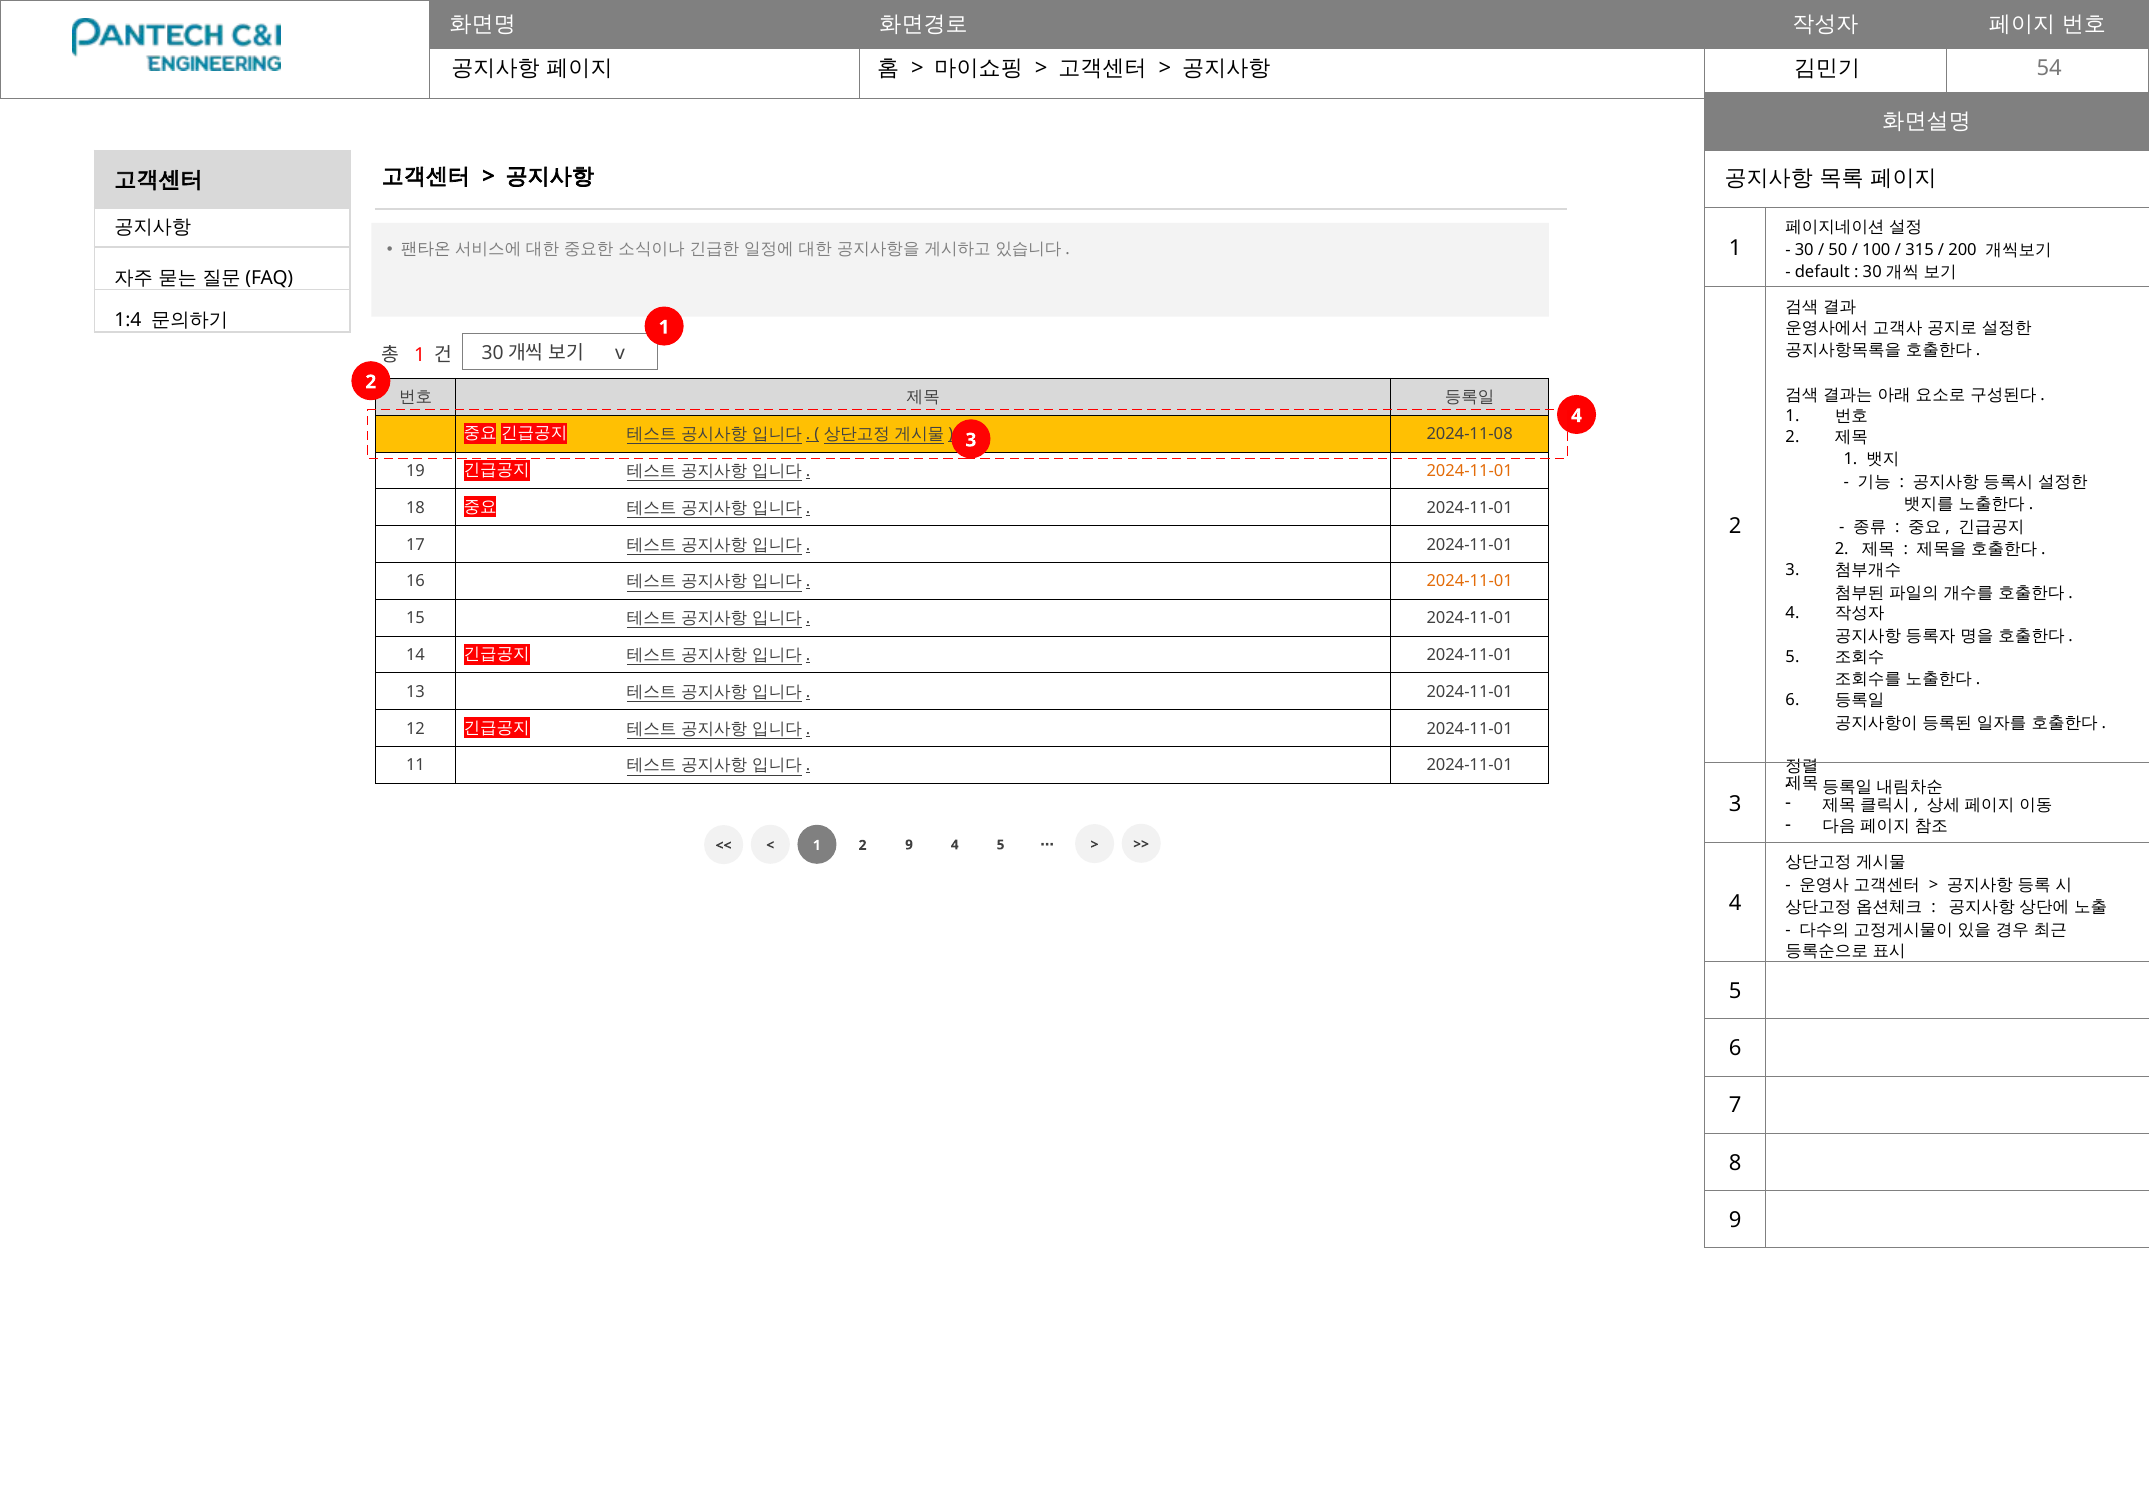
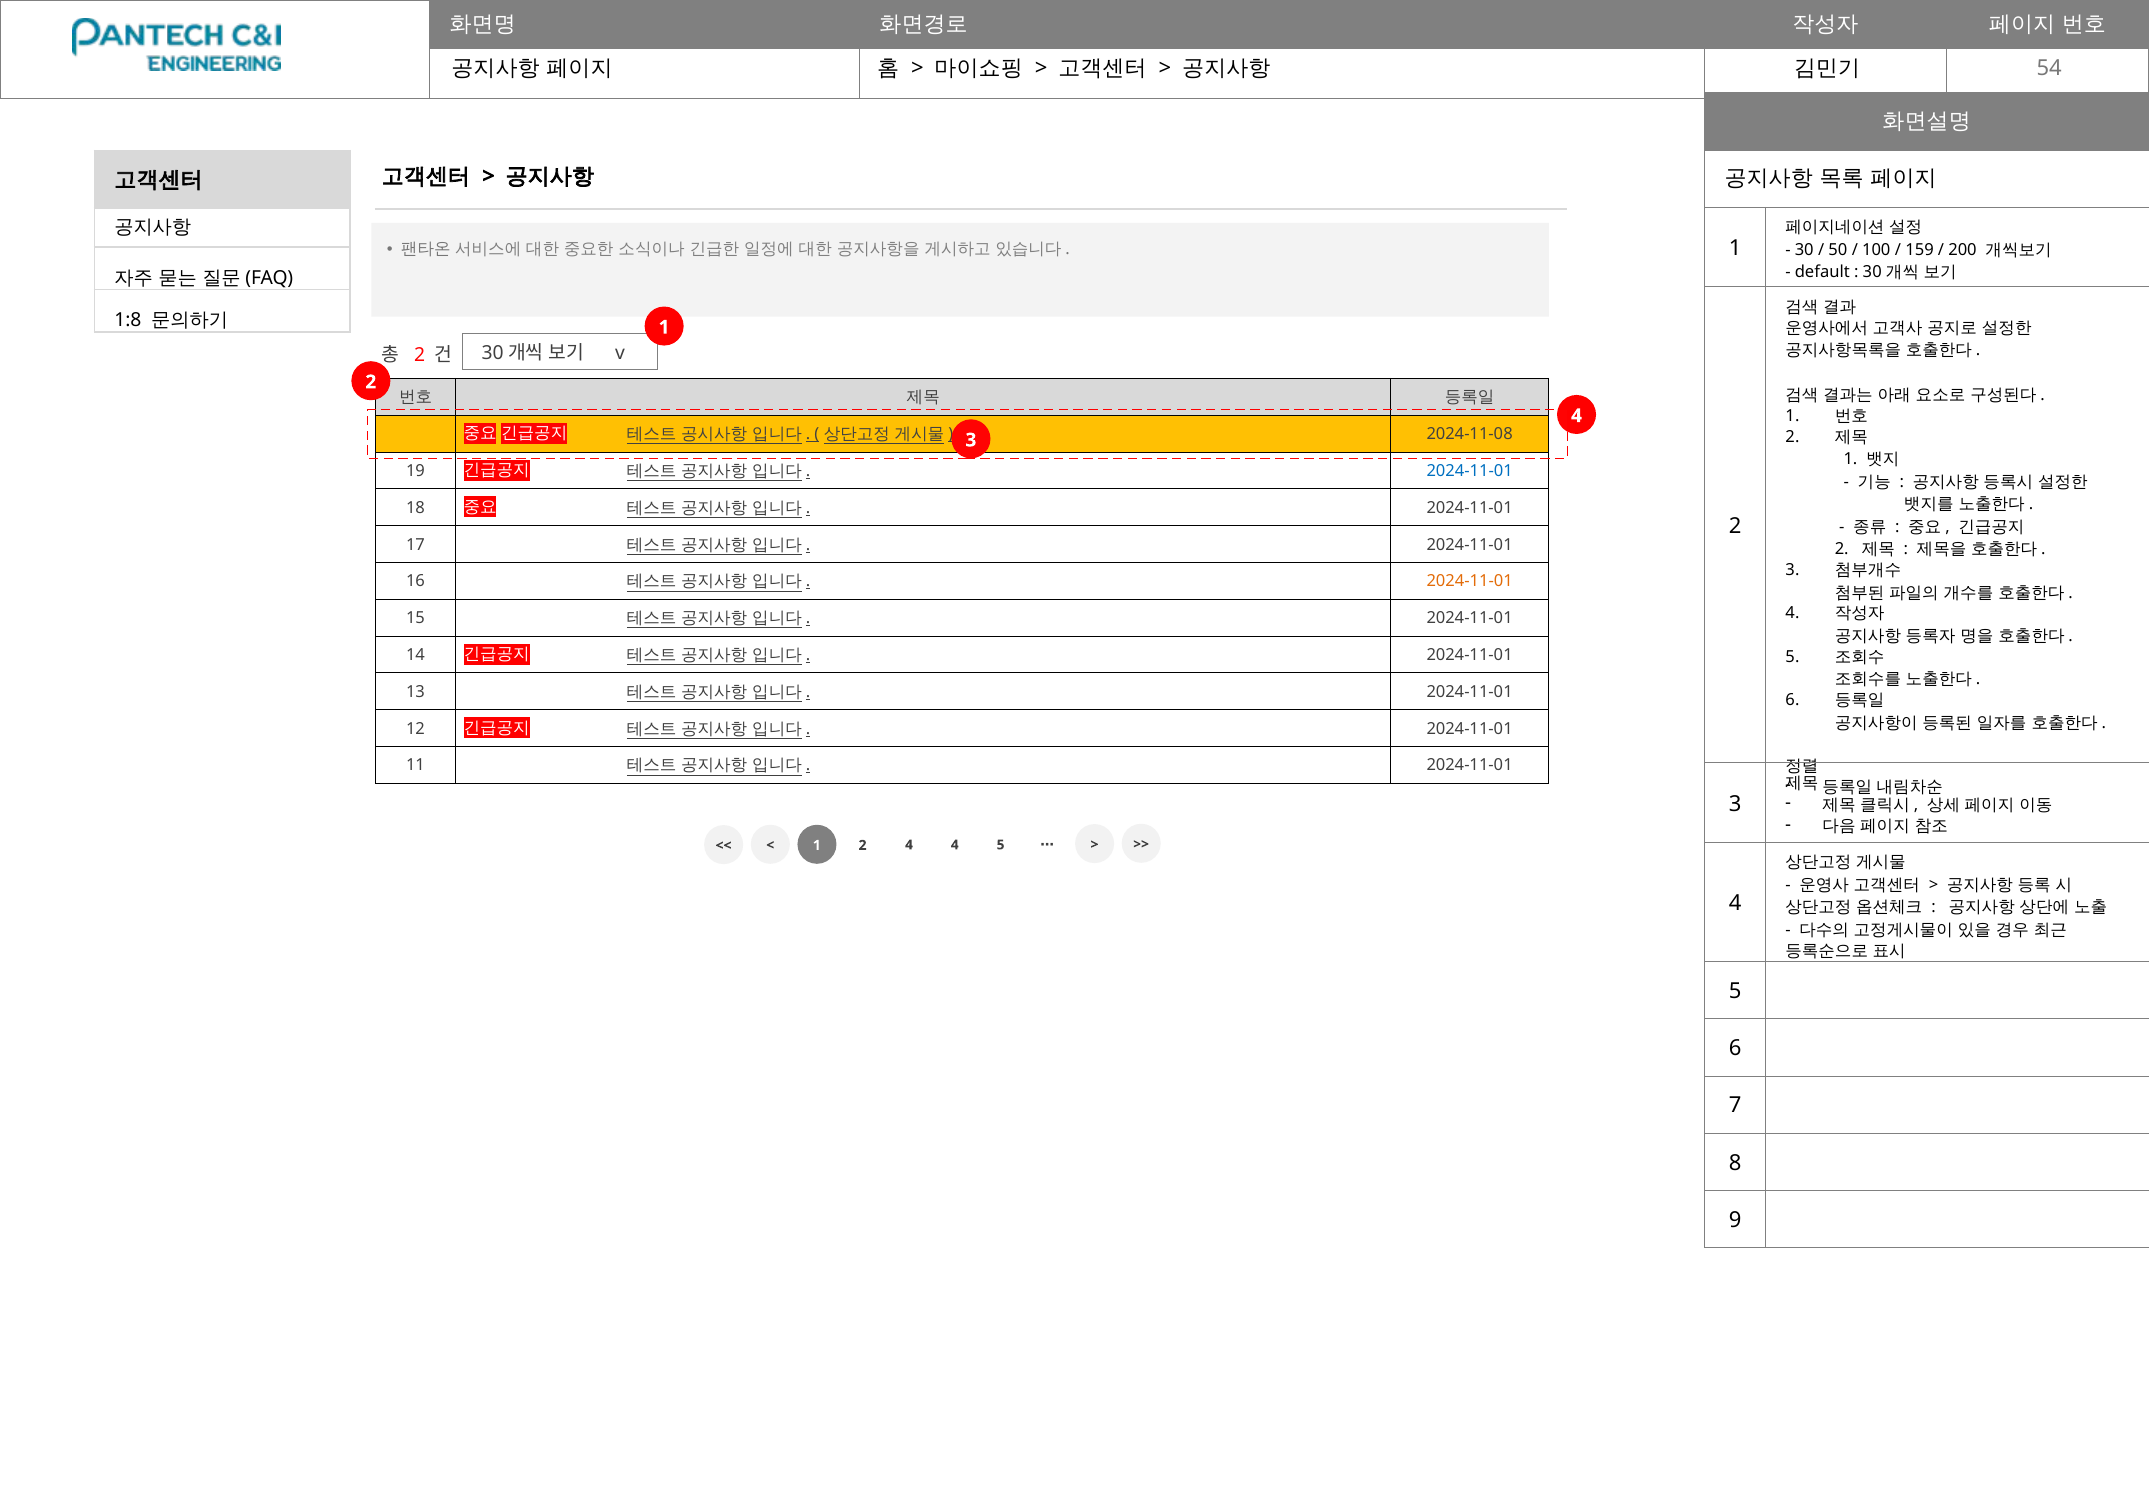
315: 315 -> 159
1:4: 1:4 -> 1:8
1 at (420, 355): 1 -> 2
2024-11-01 at (1470, 471) colour: orange -> blue
2 9: 9 -> 4
